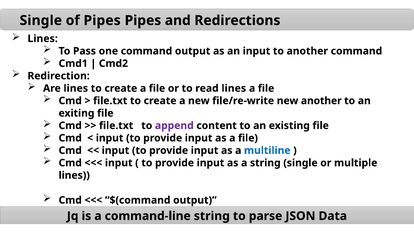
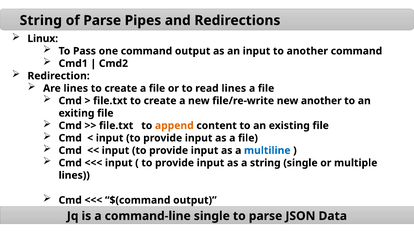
Single at (41, 20): Single -> String
of Pipes: Pipes -> Parse
Lines at (43, 39): Lines -> Linux
append colour: purple -> orange
command-line string: string -> single
